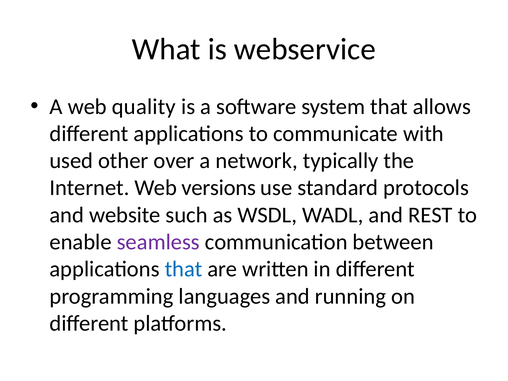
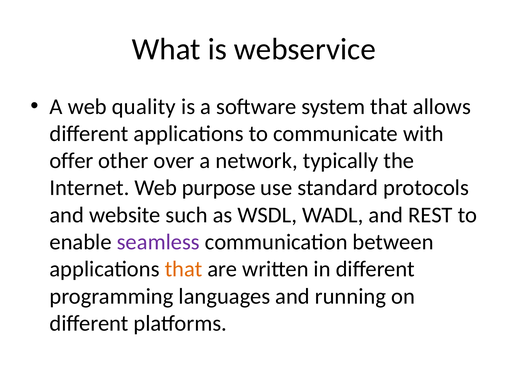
used: used -> offer
versions: versions -> purpose
that at (184, 269) colour: blue -> orange
